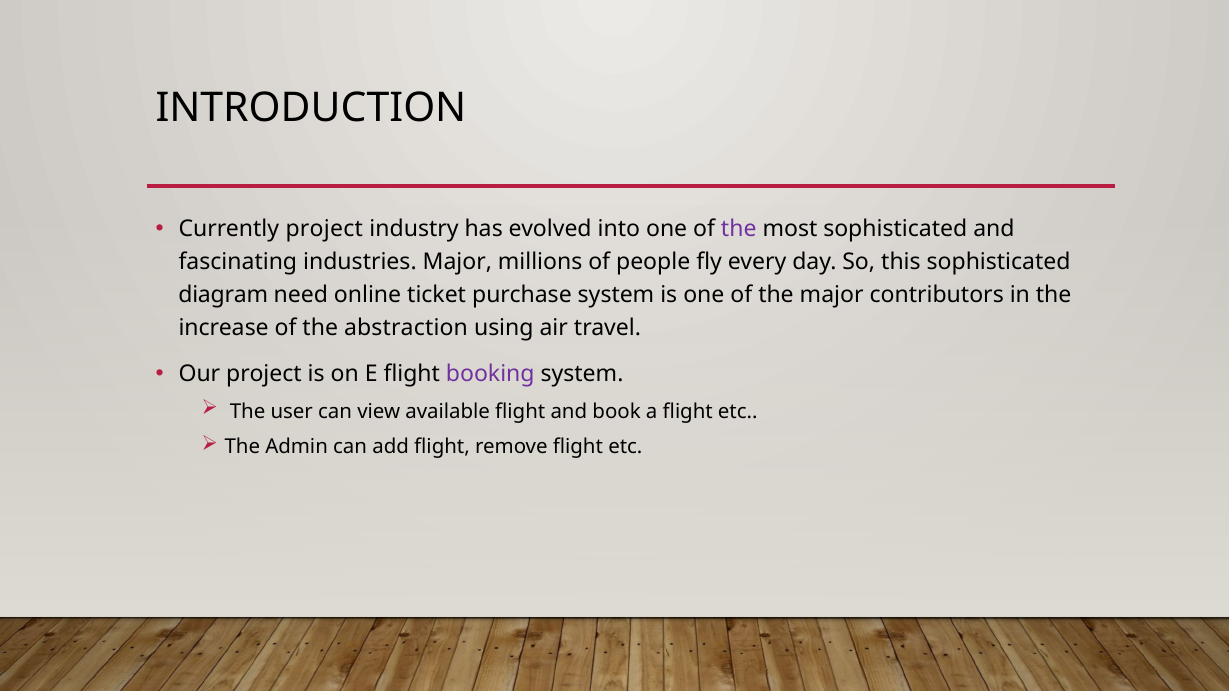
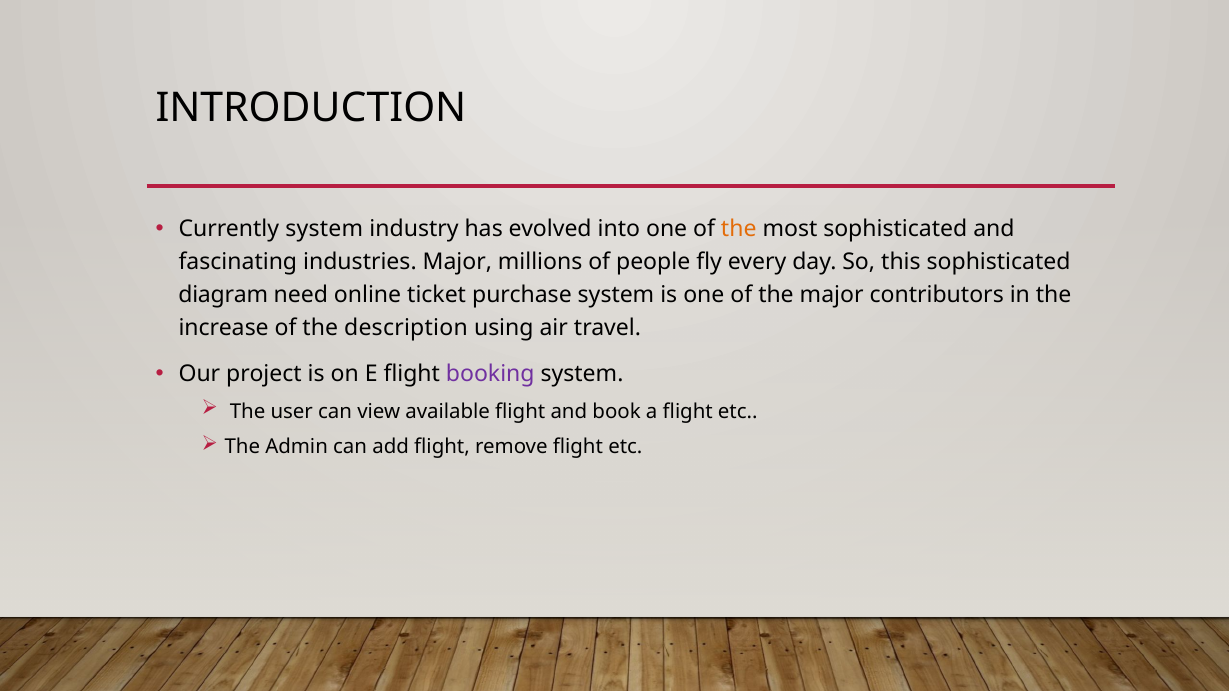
Currently project: project -> system
the at (739, 229) colour: purple -> orange
abstraction: abstraction -> description
